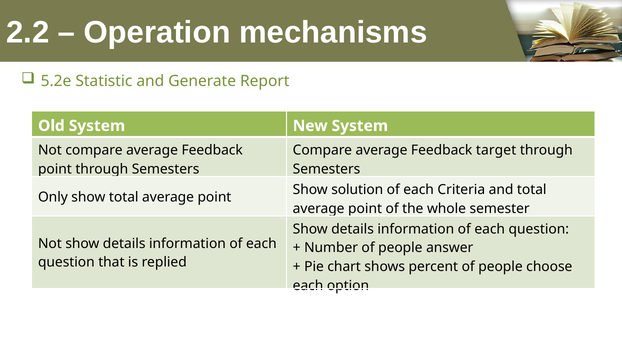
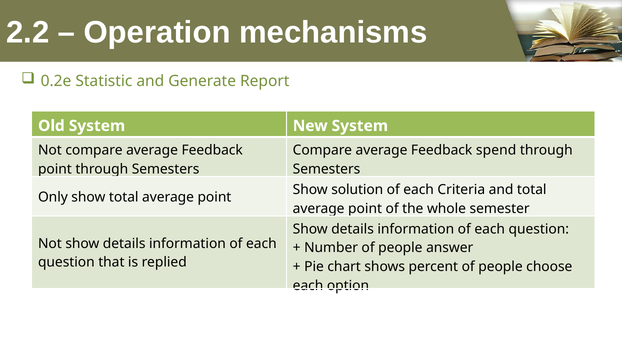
5.2e: 5.2e -> 0.2e
target: target -> spend
